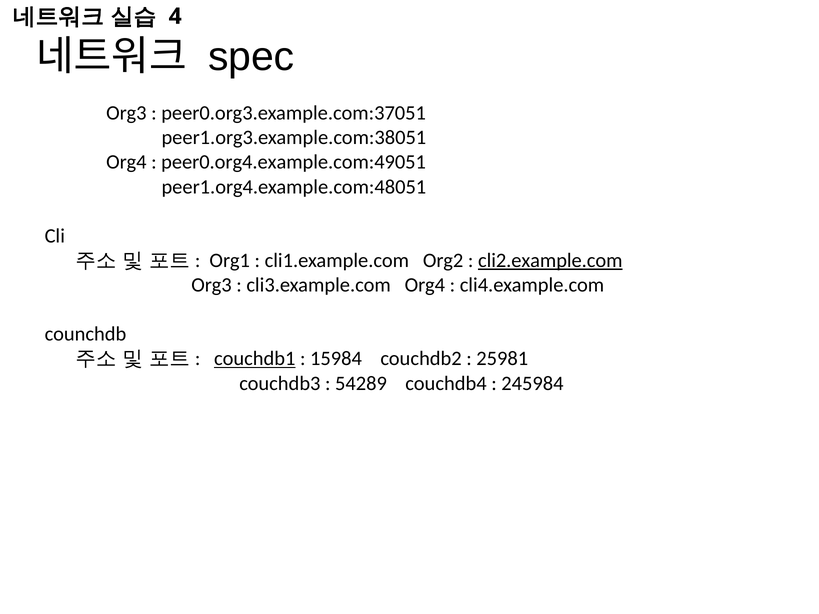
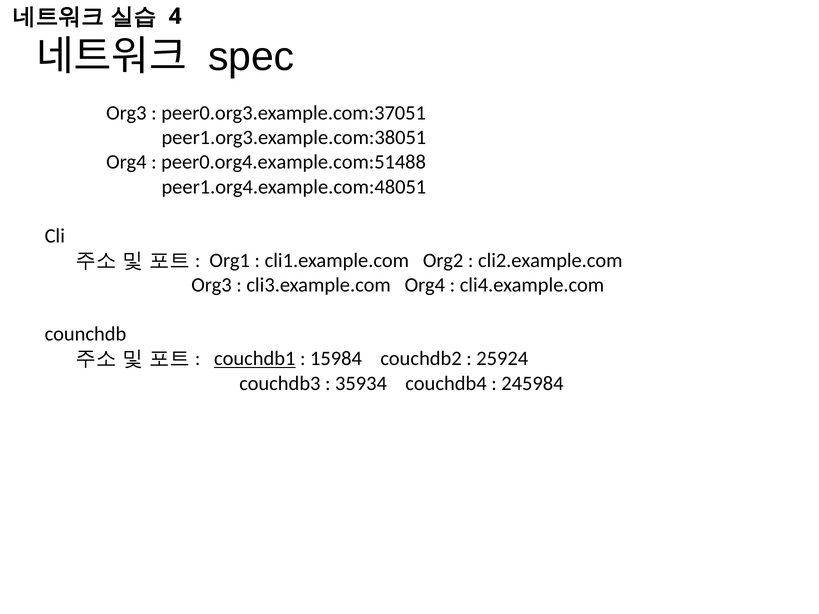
peer0.org4.example.com:49051: peer0.org4.example.com:49051 -> peer0.org4.example.com:51488
cli2.example.com underline: present -> none
25981: 25981 -> 25924
54289: 54289 -> 35934
